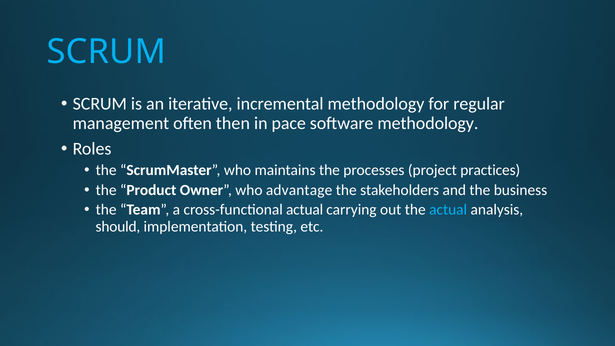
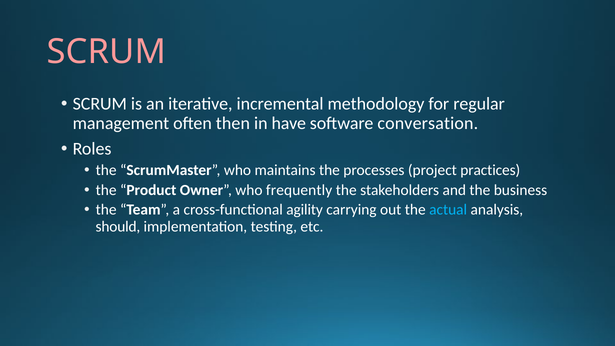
SCRUM at (106, 52) colour: light blue -> pink
pace: pace -> have
software methodology: methodology -> conversation
advantage: advantage -> frequently
cross-functional actual: actual -> agility
